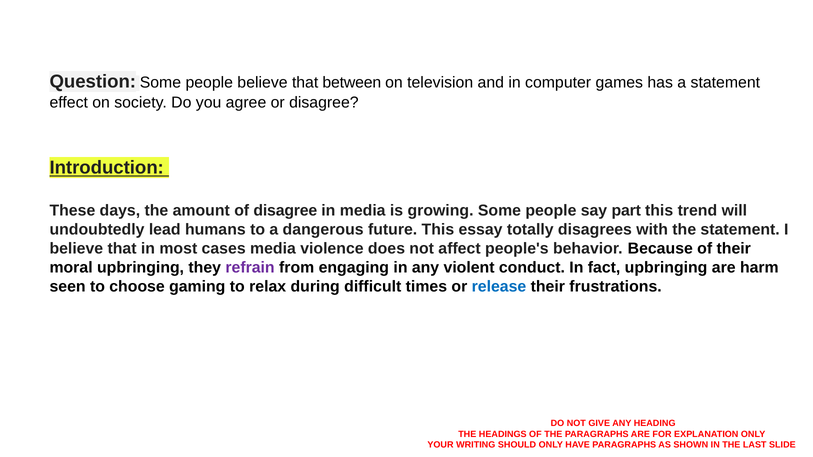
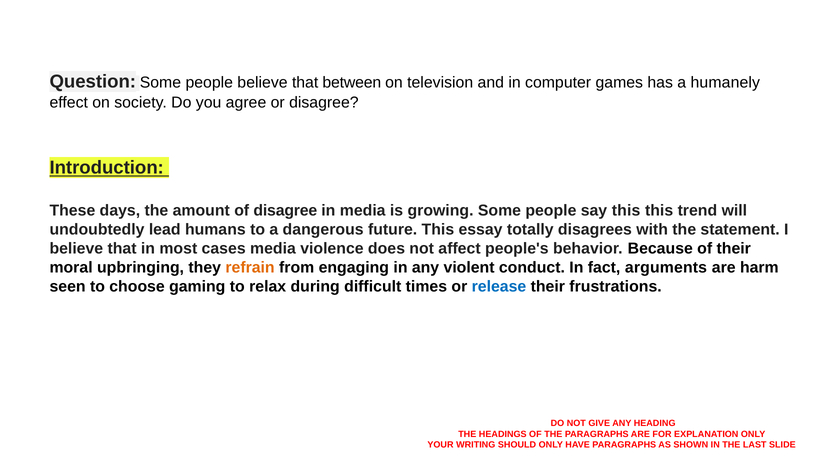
a statement: statement -> humanely
say part: part -> this
refrain colour: purple -> orange
fact upbringing: upbringing -> arguments
